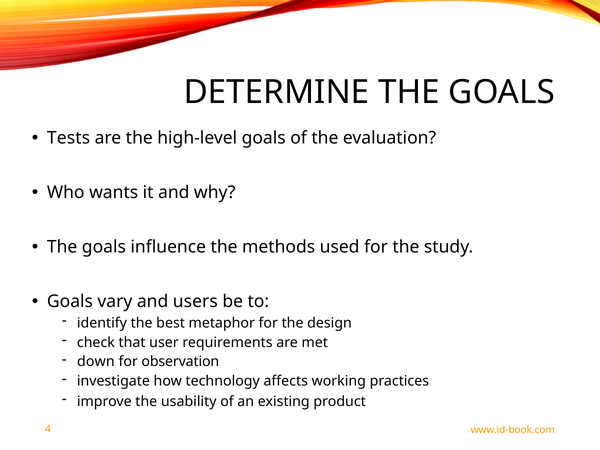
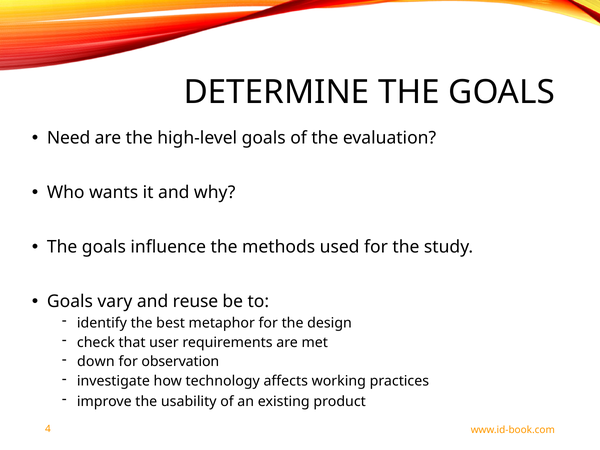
Tests: Tests -> Need
users: users -> reuse
